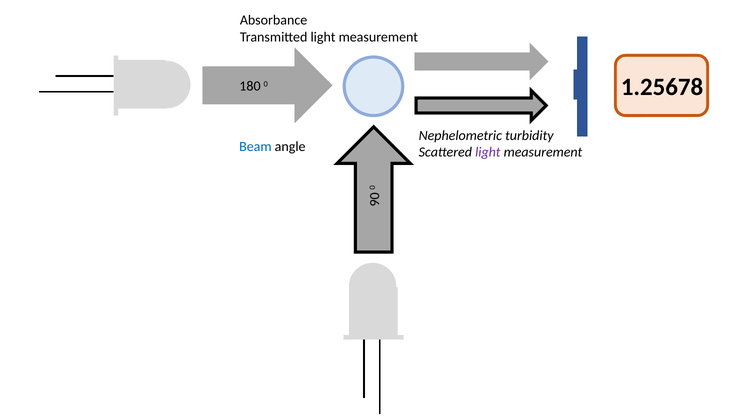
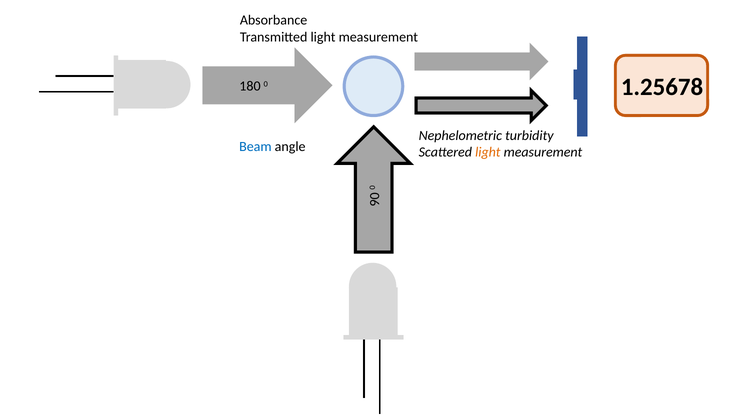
light at (488, 152) colour: purple -> orange
